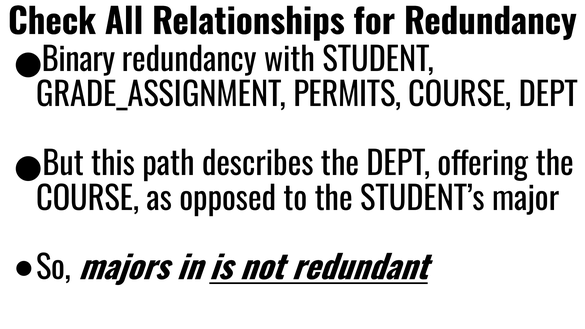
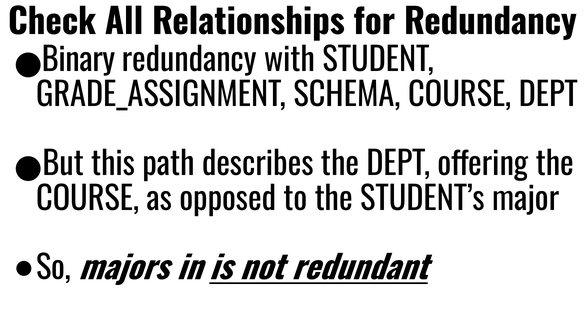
PERMITS: PERMITS -> SCHEMA
